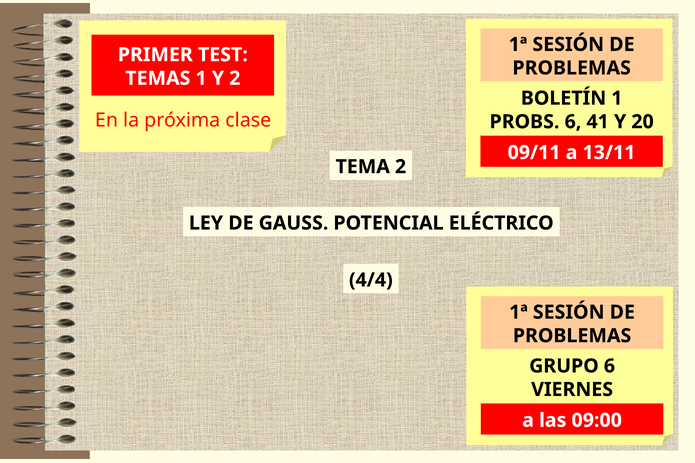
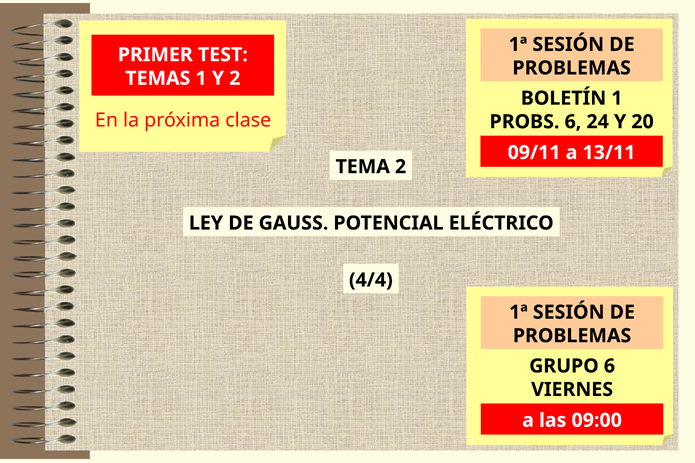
41: 41 -> 24
